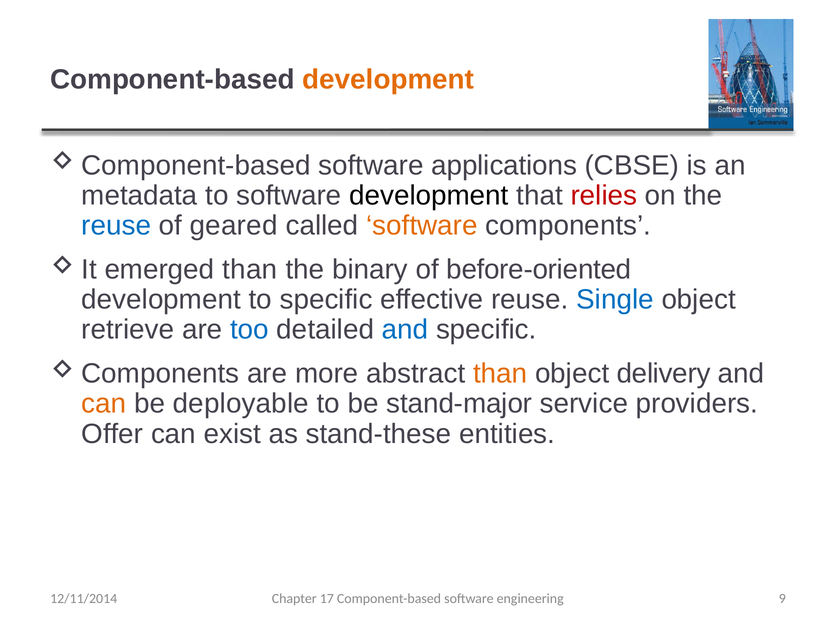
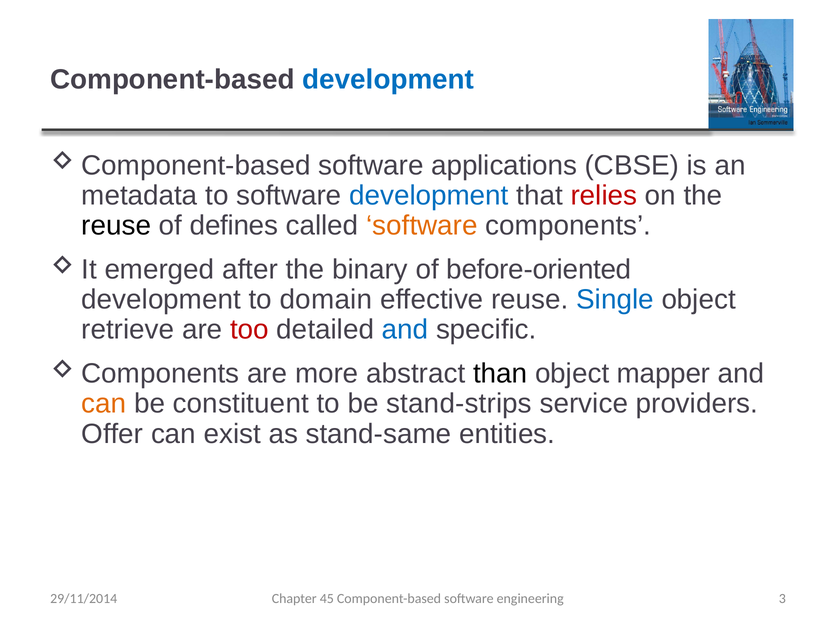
development at (388, 79) colour: orange -> blue
development at (429, 195) colour: black -> blue
reuse at (116, 225) colour: blue -> black
geared: geared -> defines
emerged than: than -> after
to specific: specific -> domain
too colour: blue -> red
than at (500, 374) colour: orange -> black
delivery: delivery -> mapper
deployable: deployable -> constituent
stand-major: stand-major -> stand-strips
stand-these: stand-these -> stand-same
17: 17 -> 45
9: 9 -> 3
12/11/2014: 12/11/2014 -> 29/11/2014
